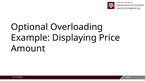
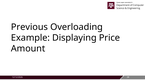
Optional: Optional -> Previous
